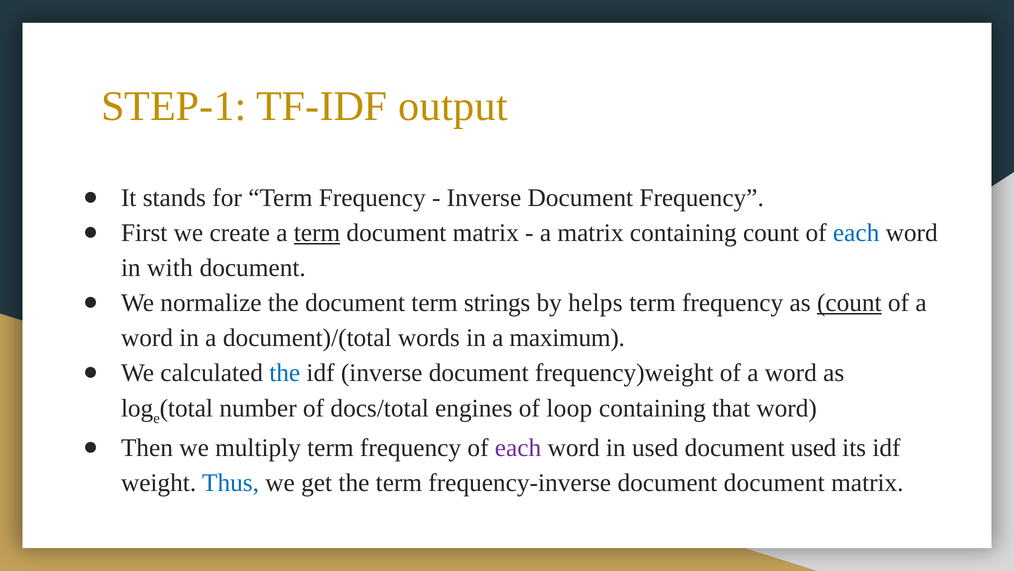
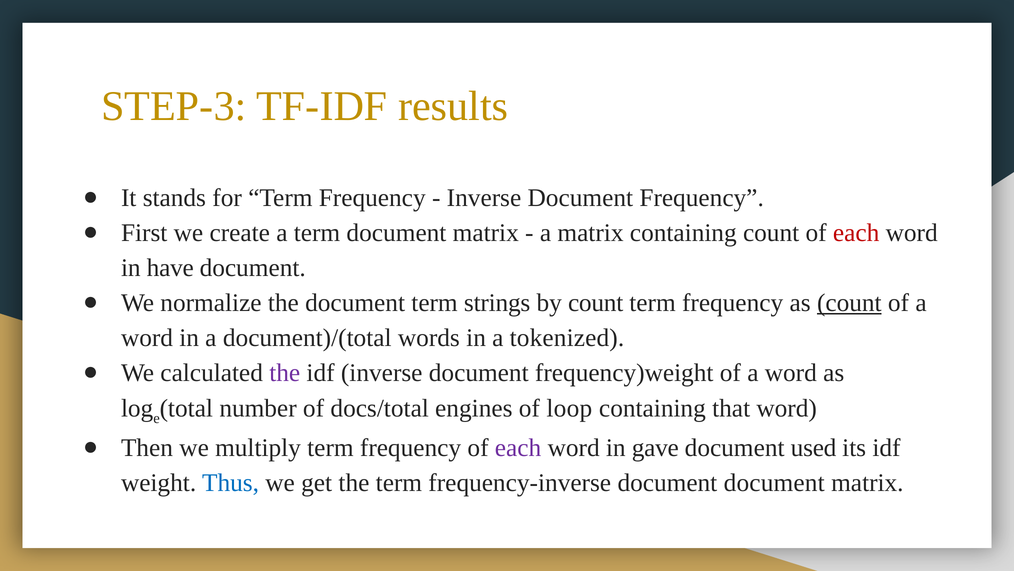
STEP-1: STEP-1 -> STEP-3
output: output -> results
term at (317, 233) underline: present -> none
each at (856, 233) colour: blue -> red
with: with -> have
by helps: helps -> count
maximum: maximum -> tokenized
the at (285, 373) colour: blue -> purple
in used: used -> gave
